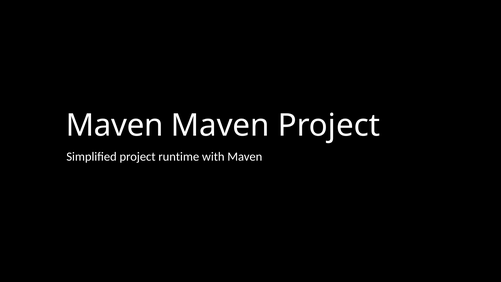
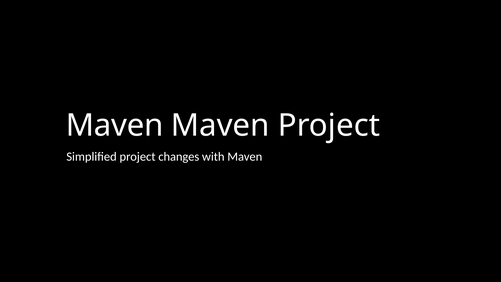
runtime: runtime -> changes
